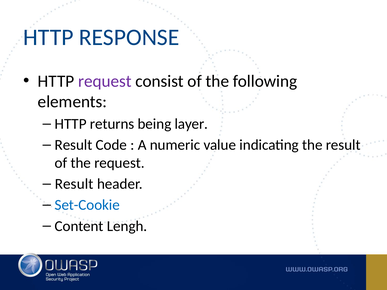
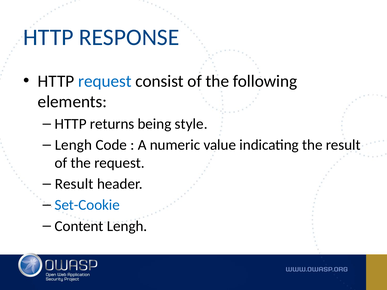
request at (105, 81) colour: purple -> blue
layer: layer -> style
Result at (74, 145): Result -> Lengh
